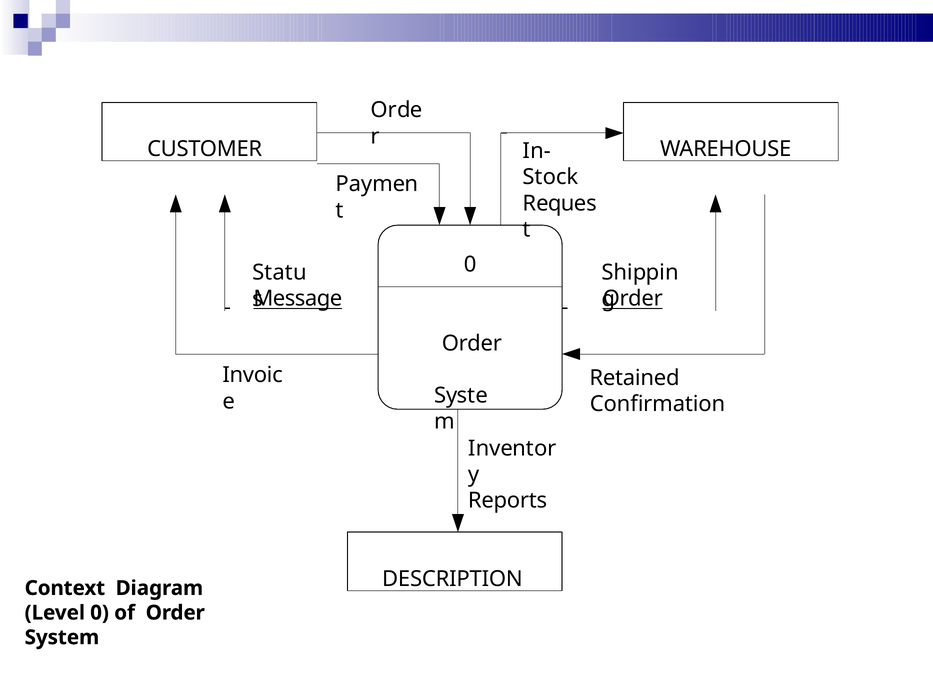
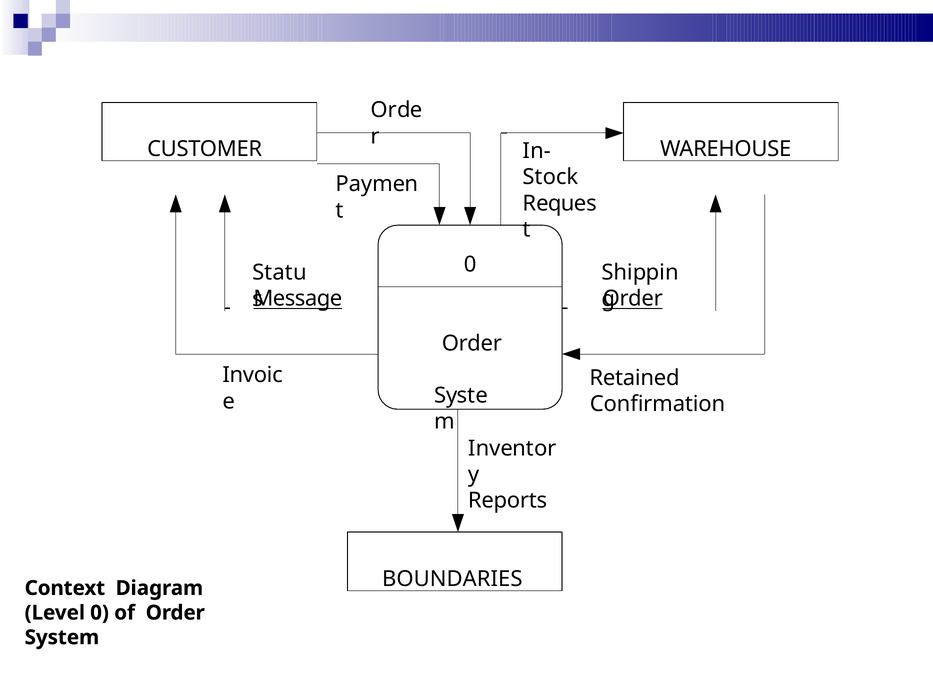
DESCRIPTION: DESCRIPTION -> BOUNDARIES
